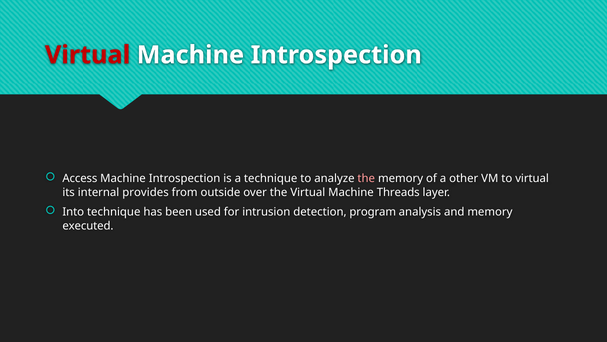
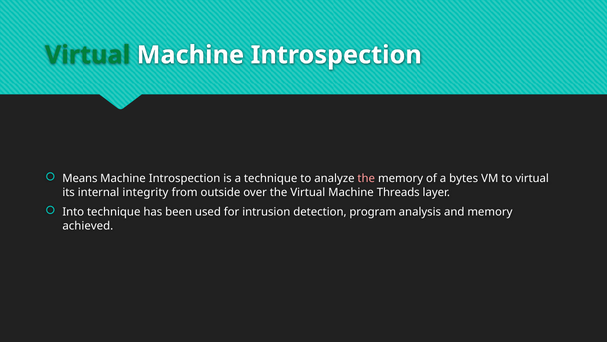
Virtual at (88, 55) colour: red -> green
Access: Access -> Means
other: other -> bytes
provides: provides -> integrity
executed: executed -> achieved
